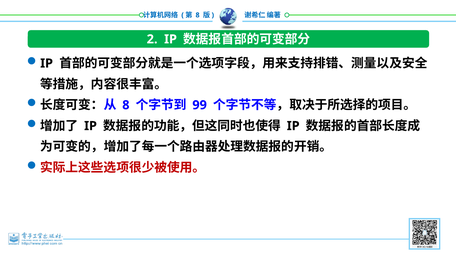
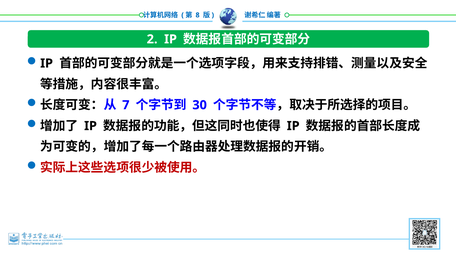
8 at (126, 105): 8 -> 7
99: 99 -> 30
